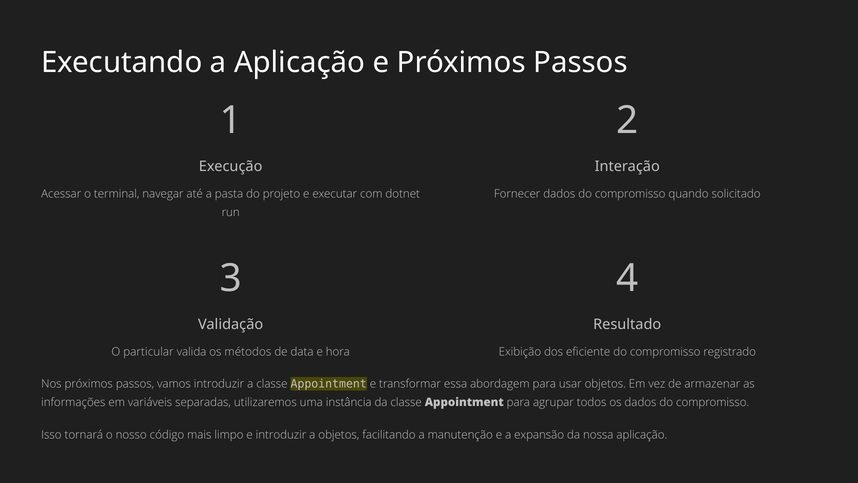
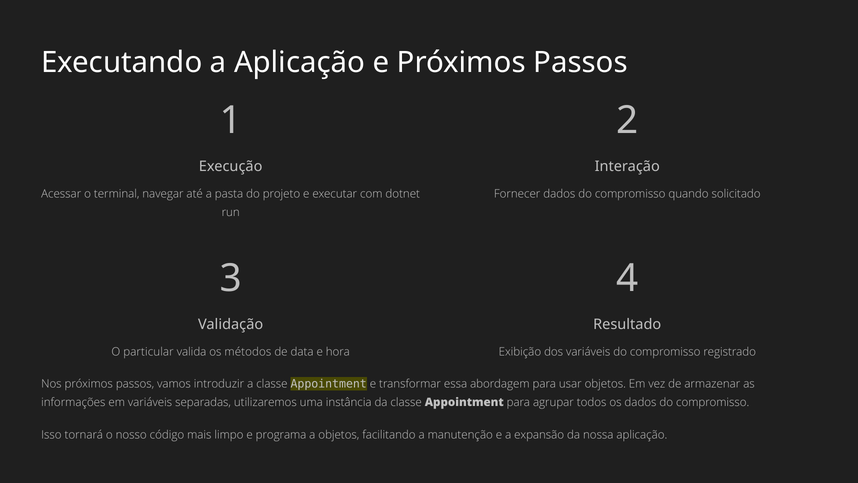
dos eficiente: eficiente -> variáveis
e introduzir: introduzir -> programa
